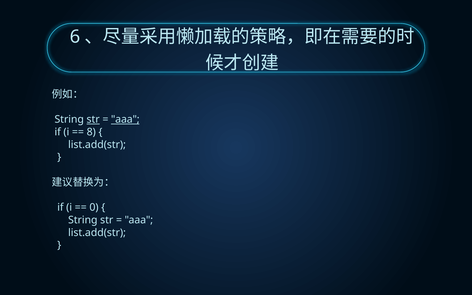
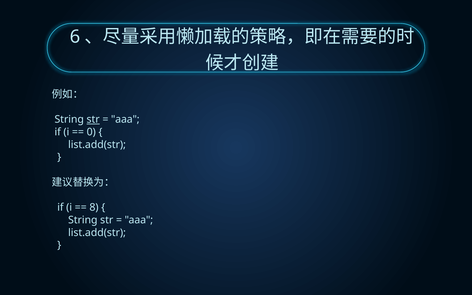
aaa at (125, 119) underline: present -> none
8: 8 -> 0
0: 0 -> 8
